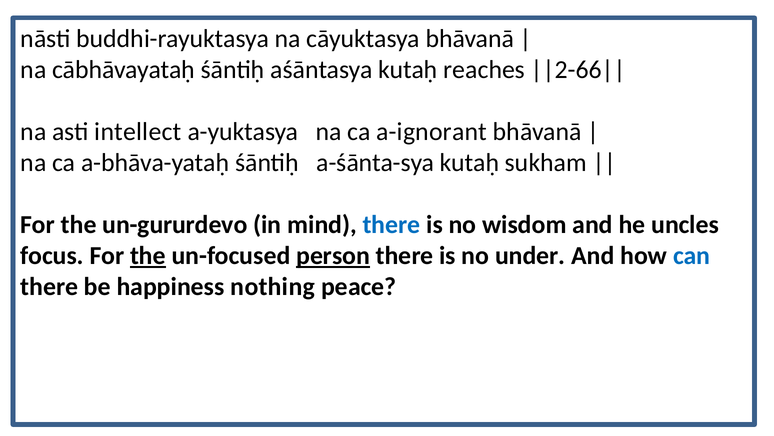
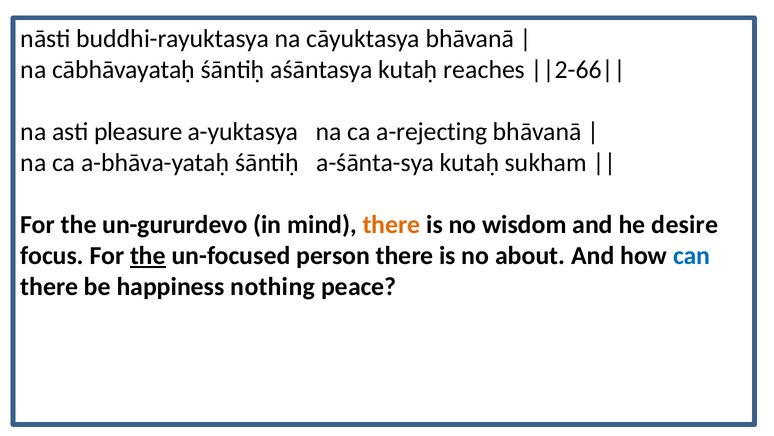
intellect: intellect -> pleasure
a-ignorant: a-ignorant -> a-rejecting
there at (391, 225) colour: blue -> orange
uncles: uncles -> desire
person underline: present -> none
under: under -> about
